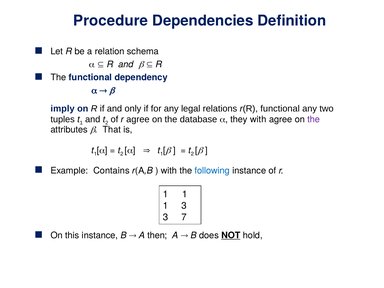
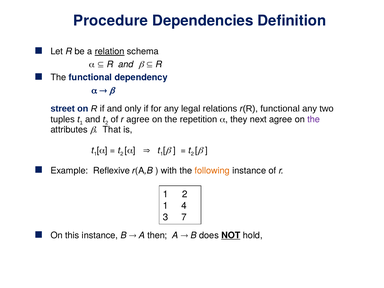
relation underline: none -> present
imply: imply -> street
database: database -> repetition
they with: with -> next
Contains: Contains -> Reflexive
following colour: blue -> orange
1 at (185, 194): 1 -> 2
1 3: 3 -> 4
